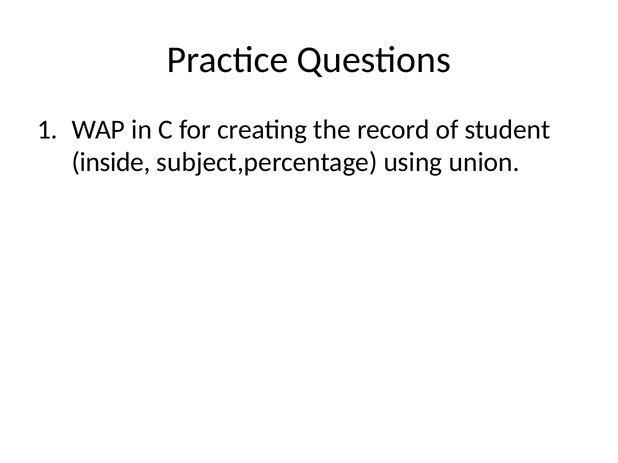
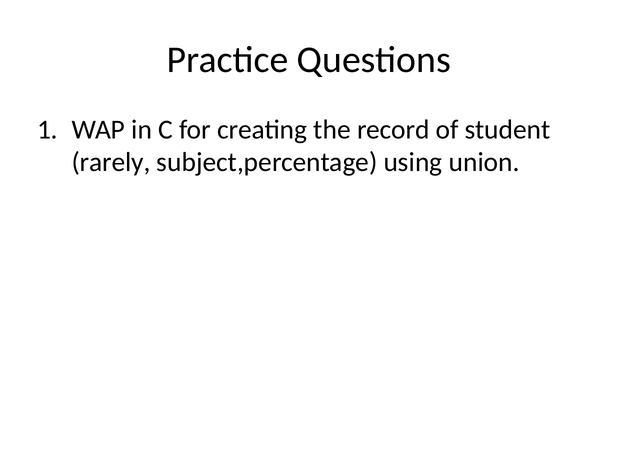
inside: inside -> rarely
